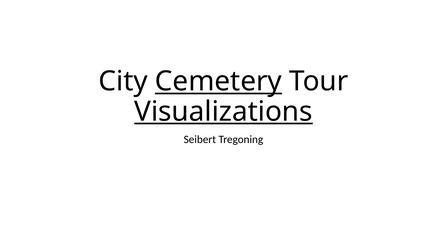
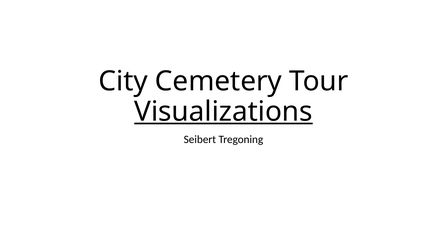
Cemetery underline: present -> none
